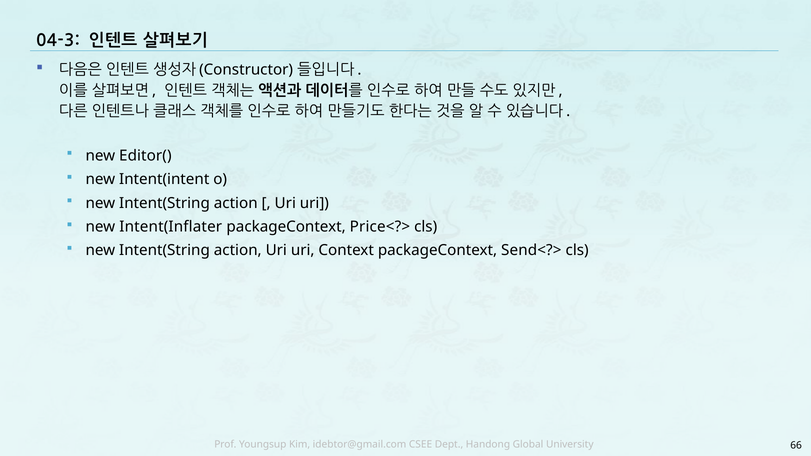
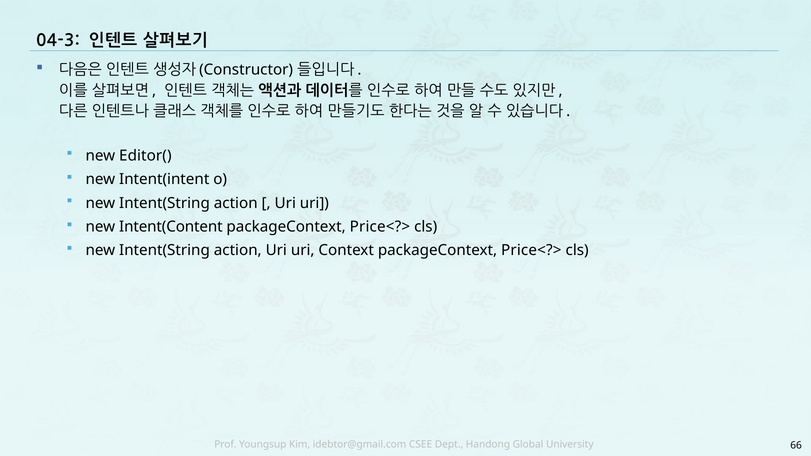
Intent(Inflater: Intent(Inflater -> Intent(Content
Context packageContext Send<?>: Send<?> -> Price<?>
